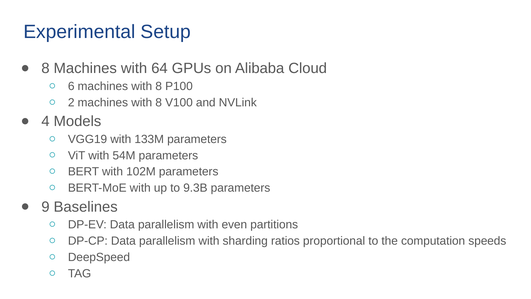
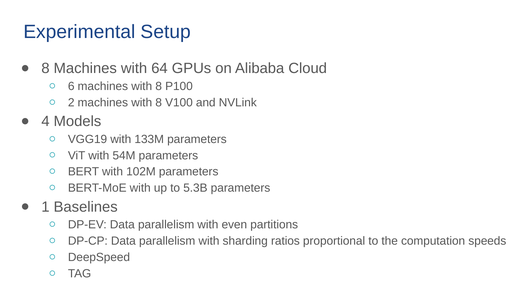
9.3B: 9.3B -> 5.3B
9: 9 -> 1
